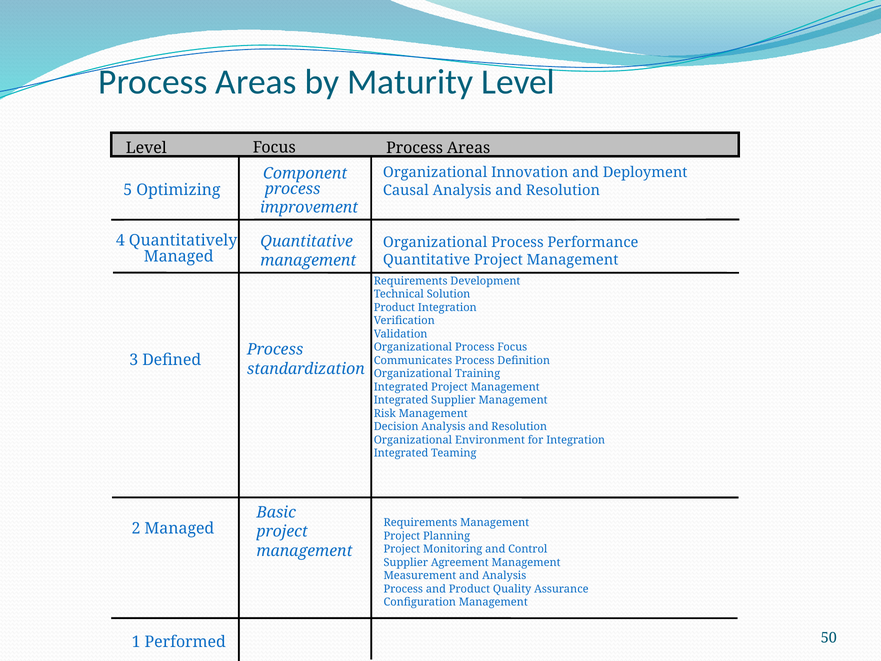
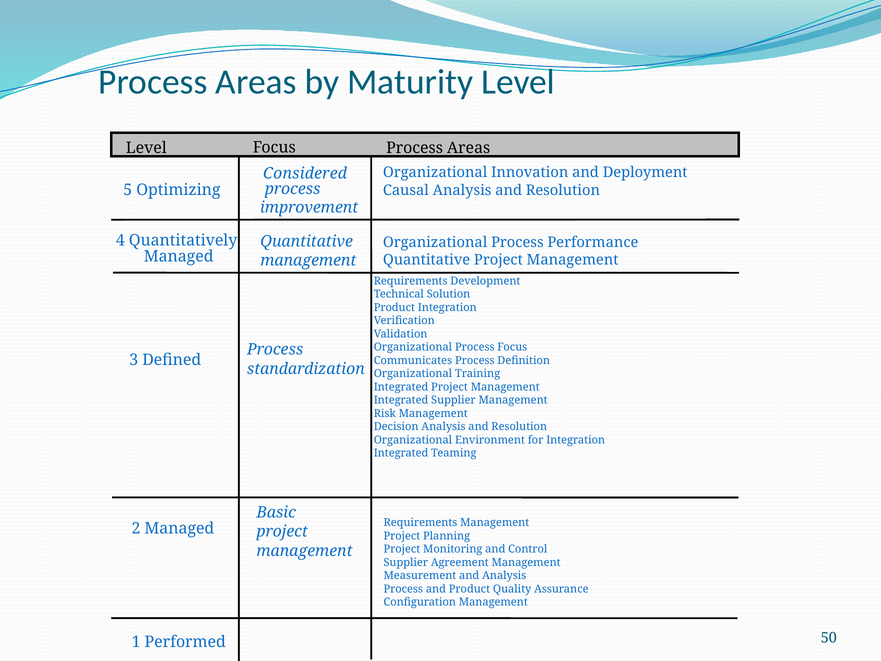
Component: Component -> Considered
